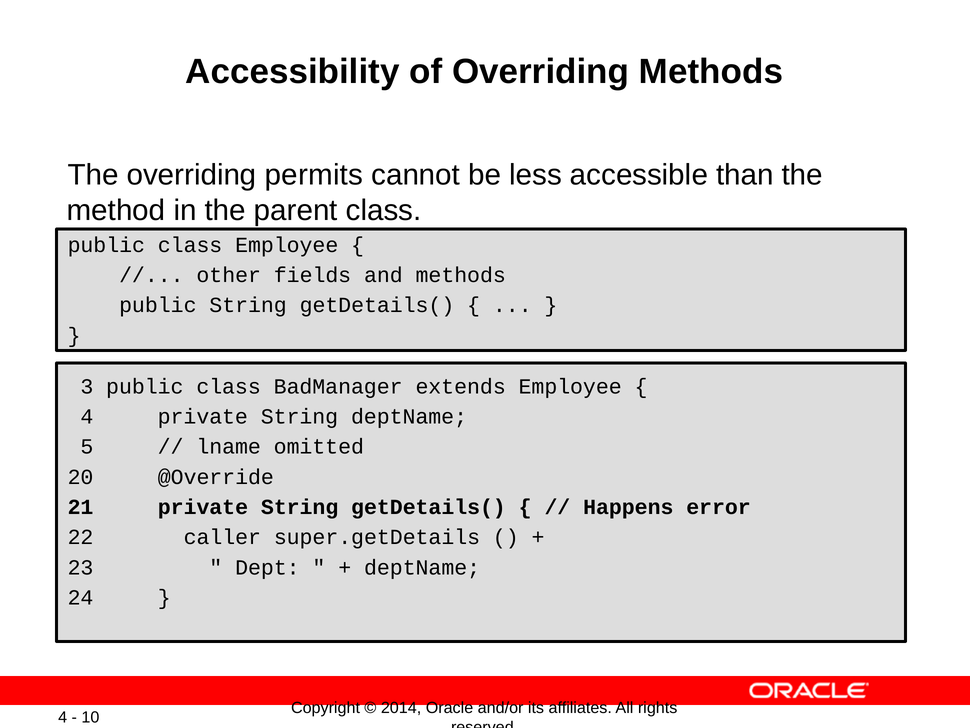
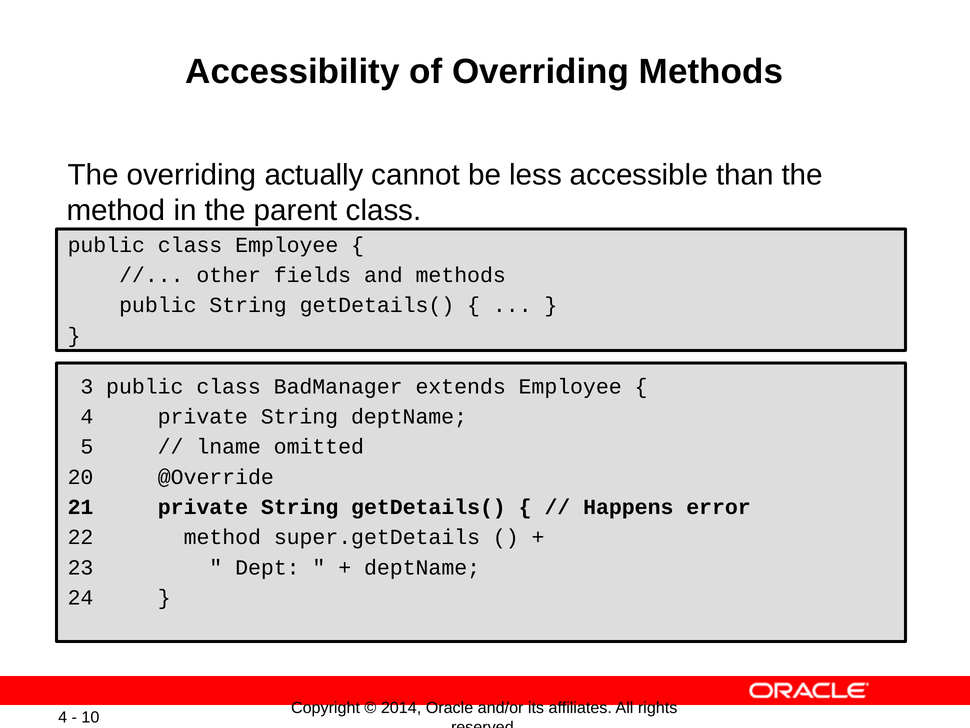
permits: permits -> actually
22 caller: caller -> method
